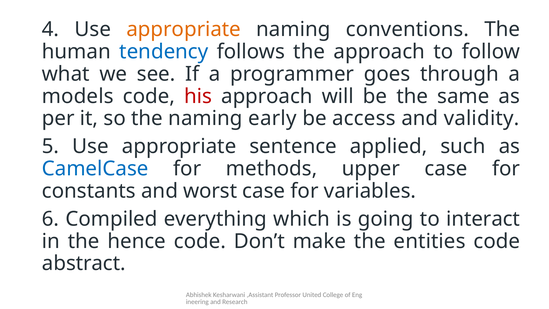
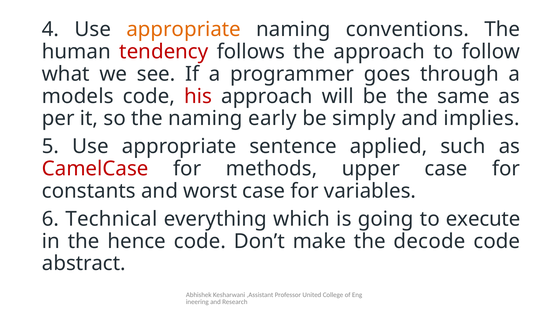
tendency colour: blue -> red
access: access -> simply
validity: validity -> implies
CamelCase colour: blue -> red
Compiled: Compiled -> Technical
interact: interact -> execute
entities: entities -> decode
